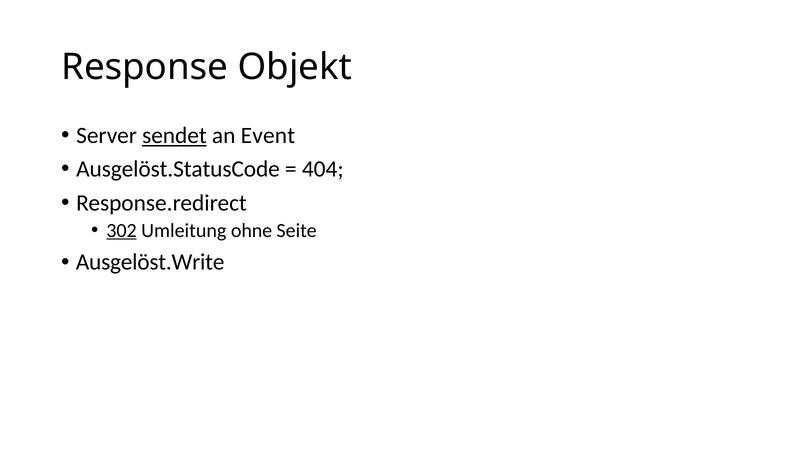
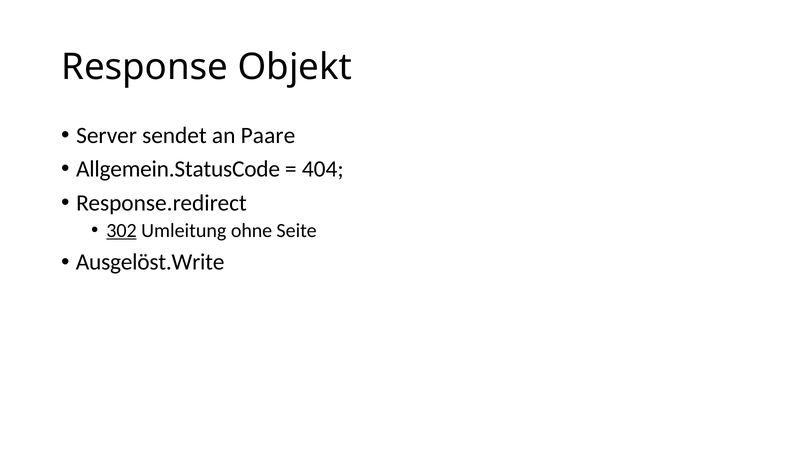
sendet underline: present -> none
Event: Event -> Paare
Ausgelöst.StatusCode: Ausgelöst.StatusCode -> Allgemein.StatusCode
